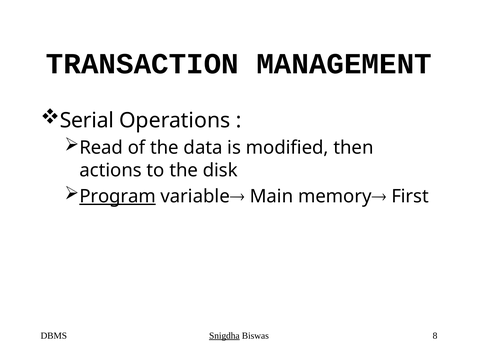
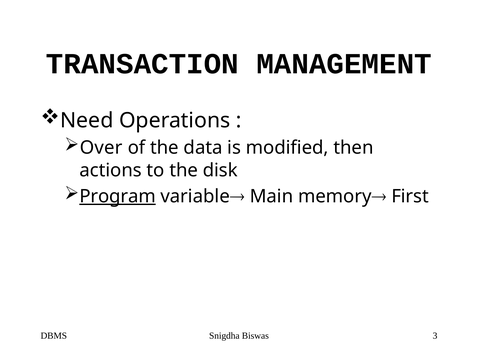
Serial: Serial -> Need
Read: Read -> Over
Snigdha underline: present -> none
8: 8 -> 3
